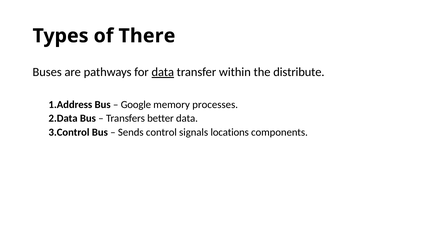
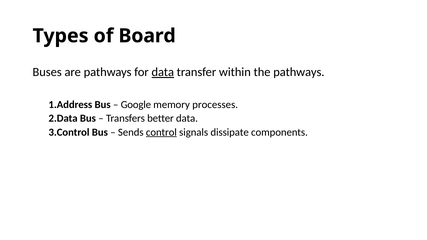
There: There -> Board
the distribute: distribute -> pathways
control underline: none -> present
locations: locations -> dissipate
